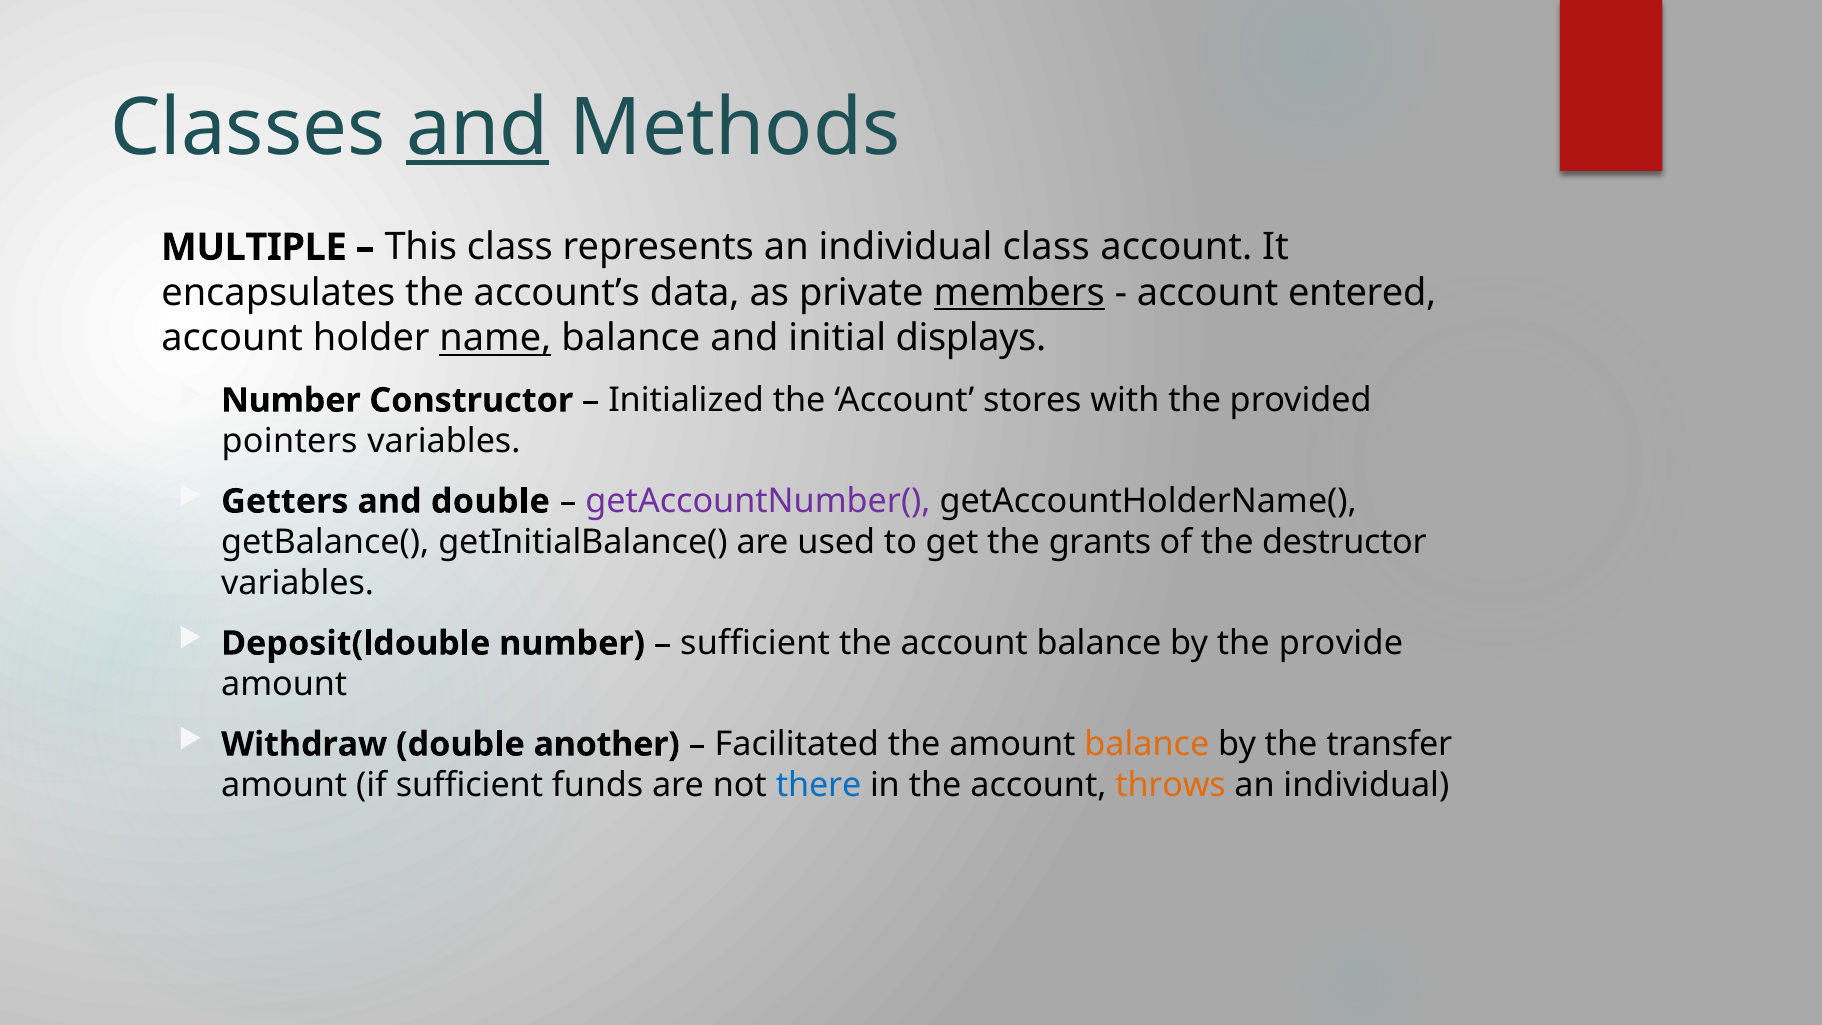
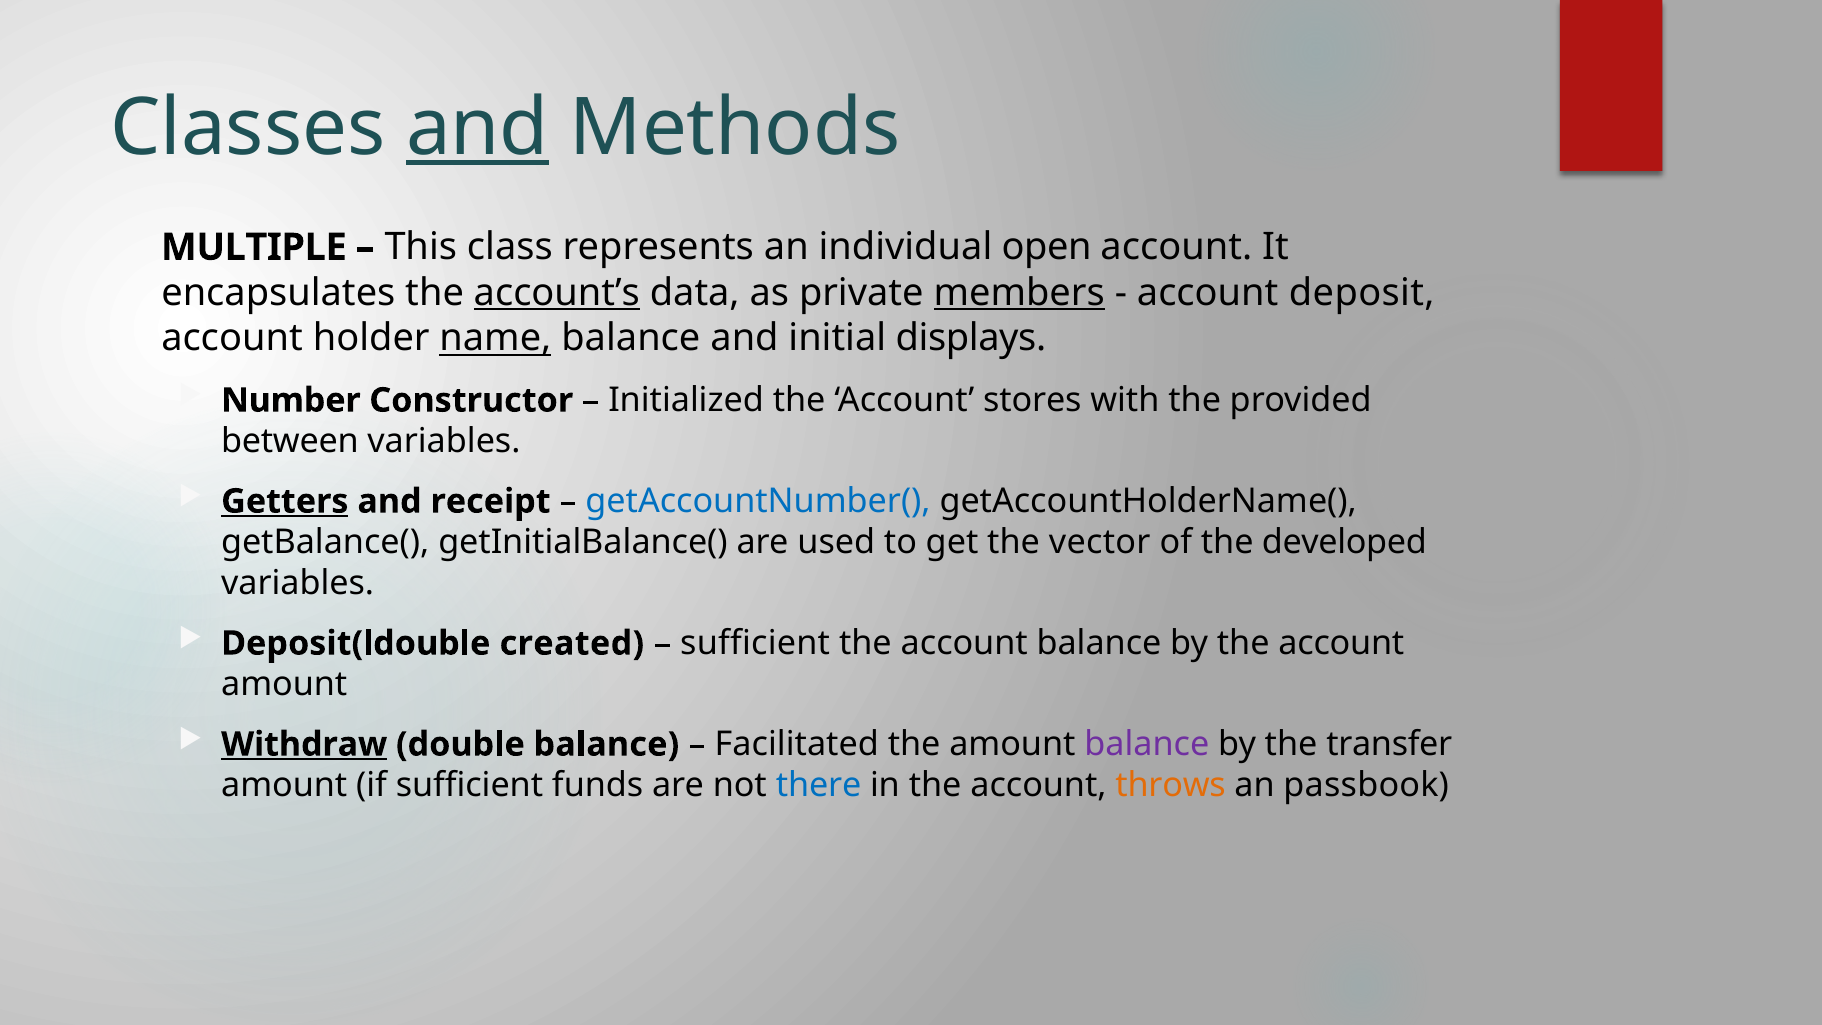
individual class: class -> open
account’s underline: none -> present
entered: entered -> deposit
pointers: pointers -> between
Getters underline: none -> present
and double: double -> receipt
getAccountNumber( colour: purple -> blue
grants: grants -> vector
destructor: destructor -> developed
Deposit(ldouble number: number -> created
by the provide: provide -> account
Withdraw underline: none -> present
double another: another -> balance
balance at (1147, 744) colour: orange -> purple
individual at (1366, 785): individual -> passbook
